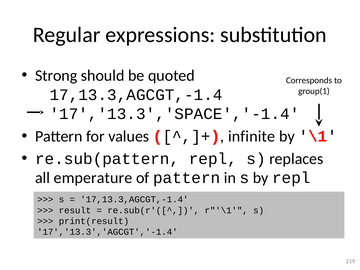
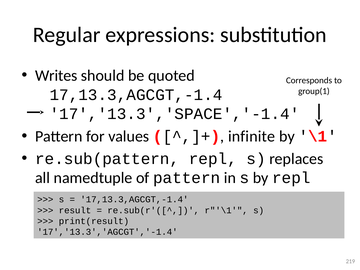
Strong: Strong -> Writes
emperature: emperature -> namedtuple
